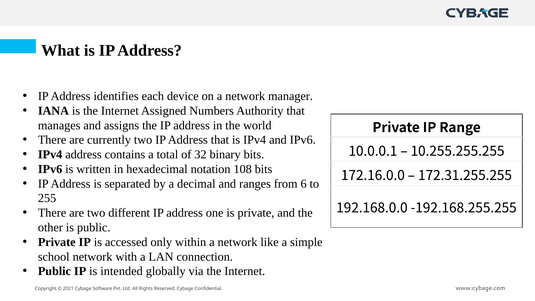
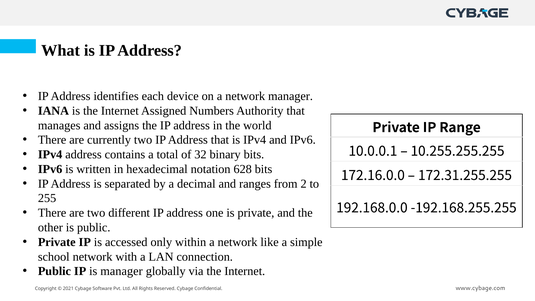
108: 108 -> 628
6: 6 -> 2
is intended: intended -> manager
